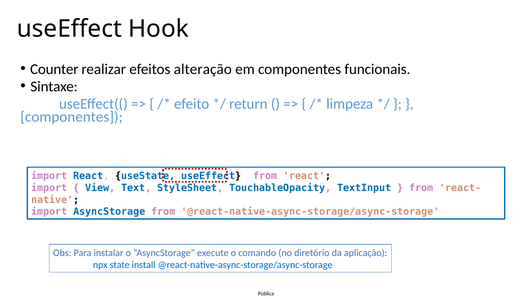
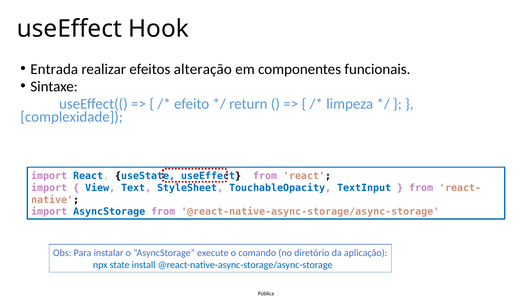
Counter: Counter -> Entrada
componentes at (72, 117): componentes -> complexidade
